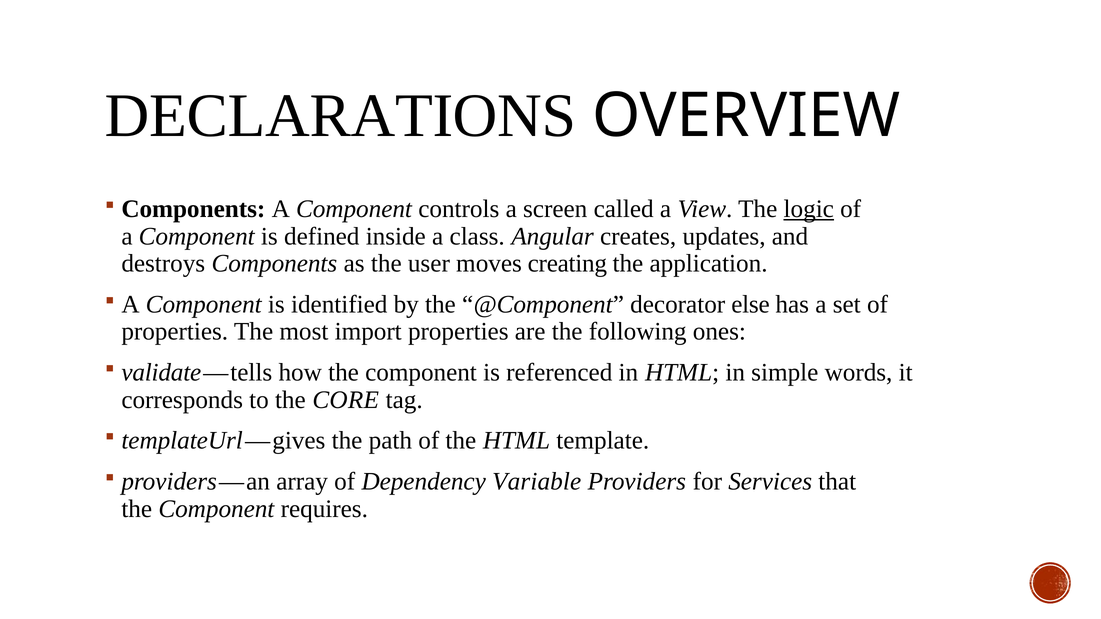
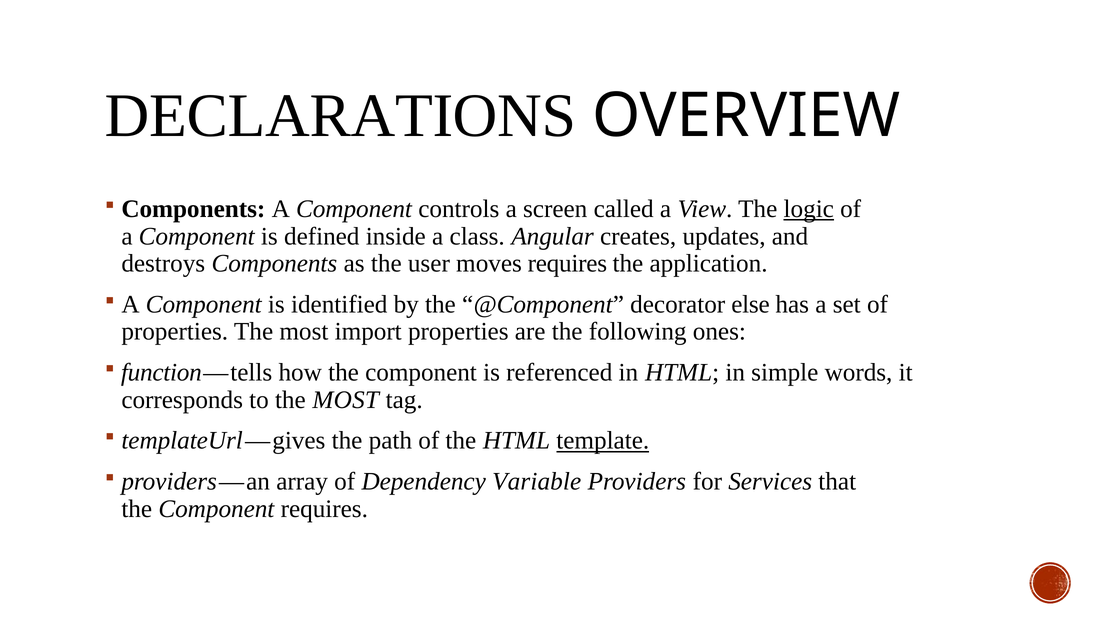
moves creating: creating -> requires
validate: validate -> function
to the CORE: CORE -> MOST
template underline: none -> present
